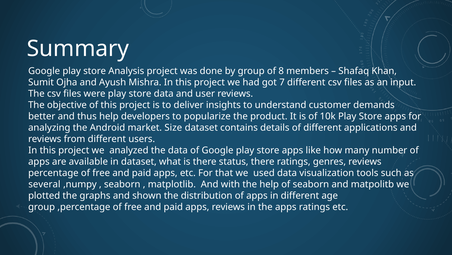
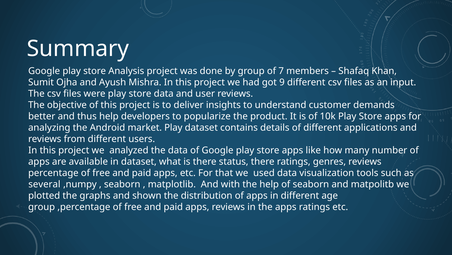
8: 8 -> 7
7: 7 -> 9
market Size: Size -> Play
